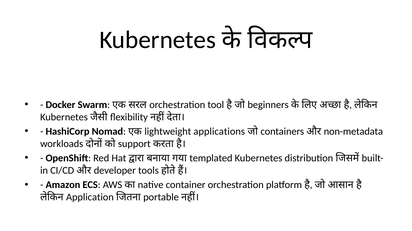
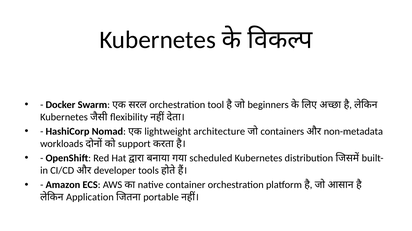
applications: applications -> architecture
templated: templated -> scheduled
